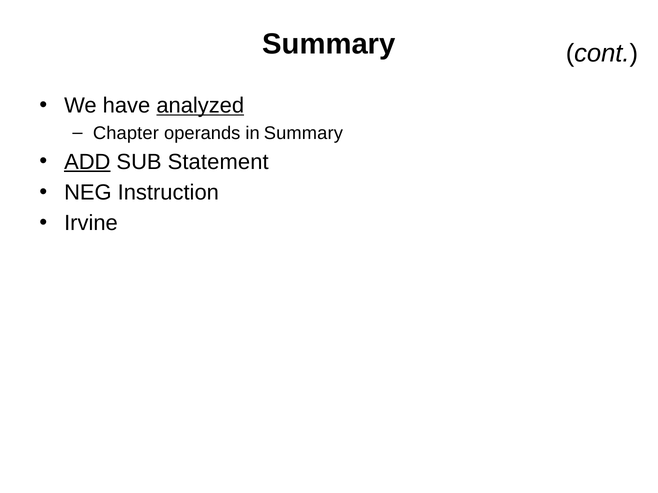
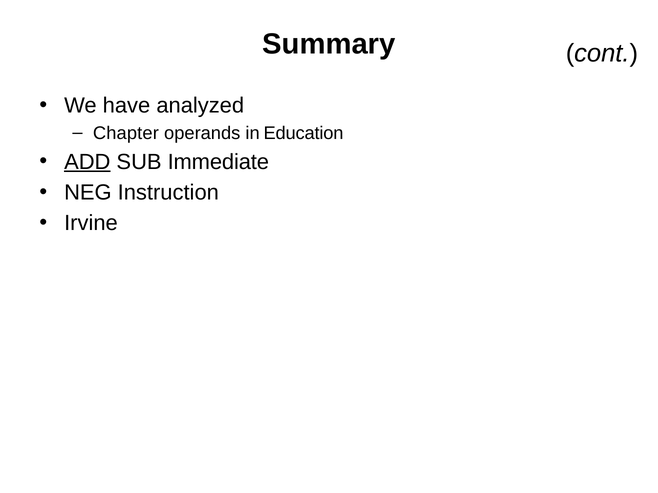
analyzed underline: present -> none
in Summary: Summary -> Education
Statement: Statement -> Immediate
